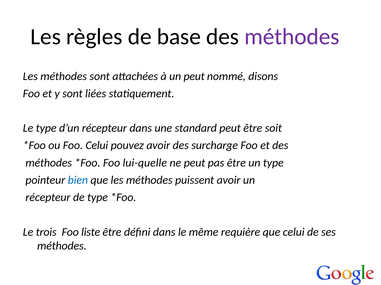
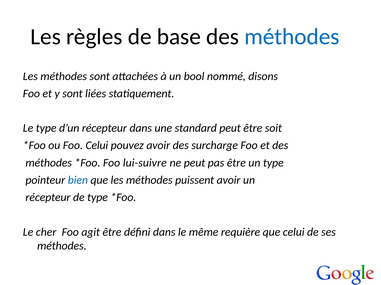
méthodes at (292, 37) colour: purple -> blue
un peut: peut -> bool
lui-quelle: lui-quelle -> lui-suivre
trois: trois -> cher
liste: liste -> agit
